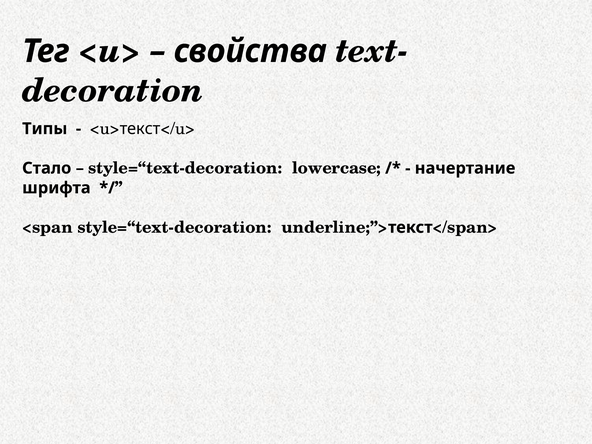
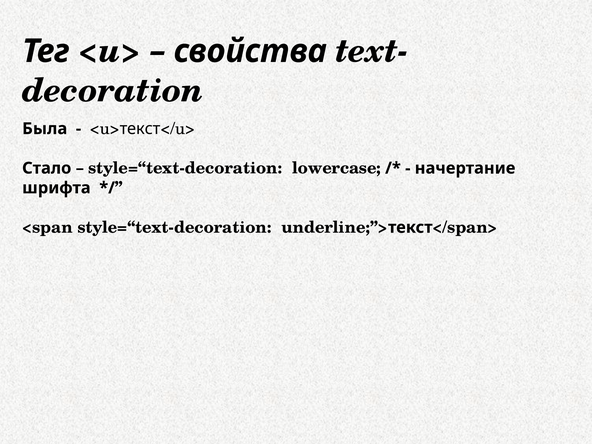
Типы: Типы -> Была
